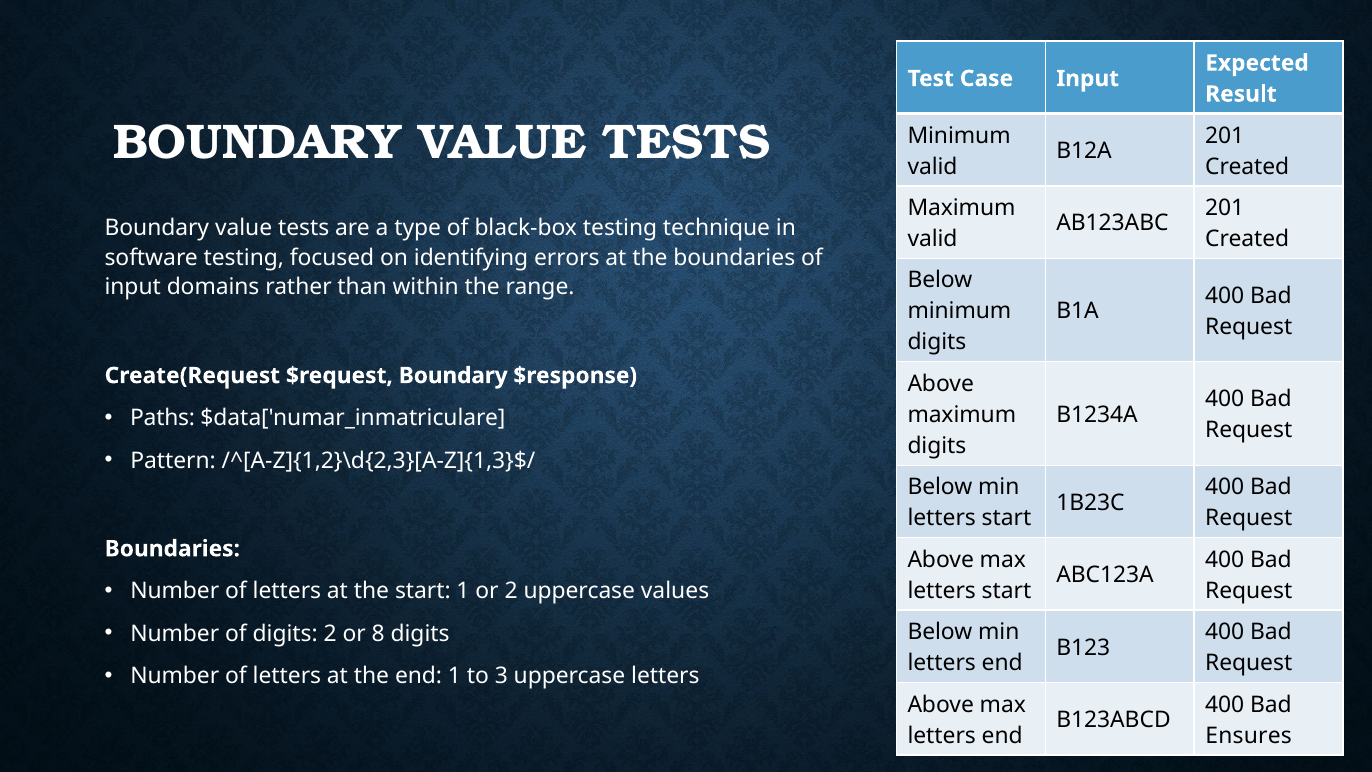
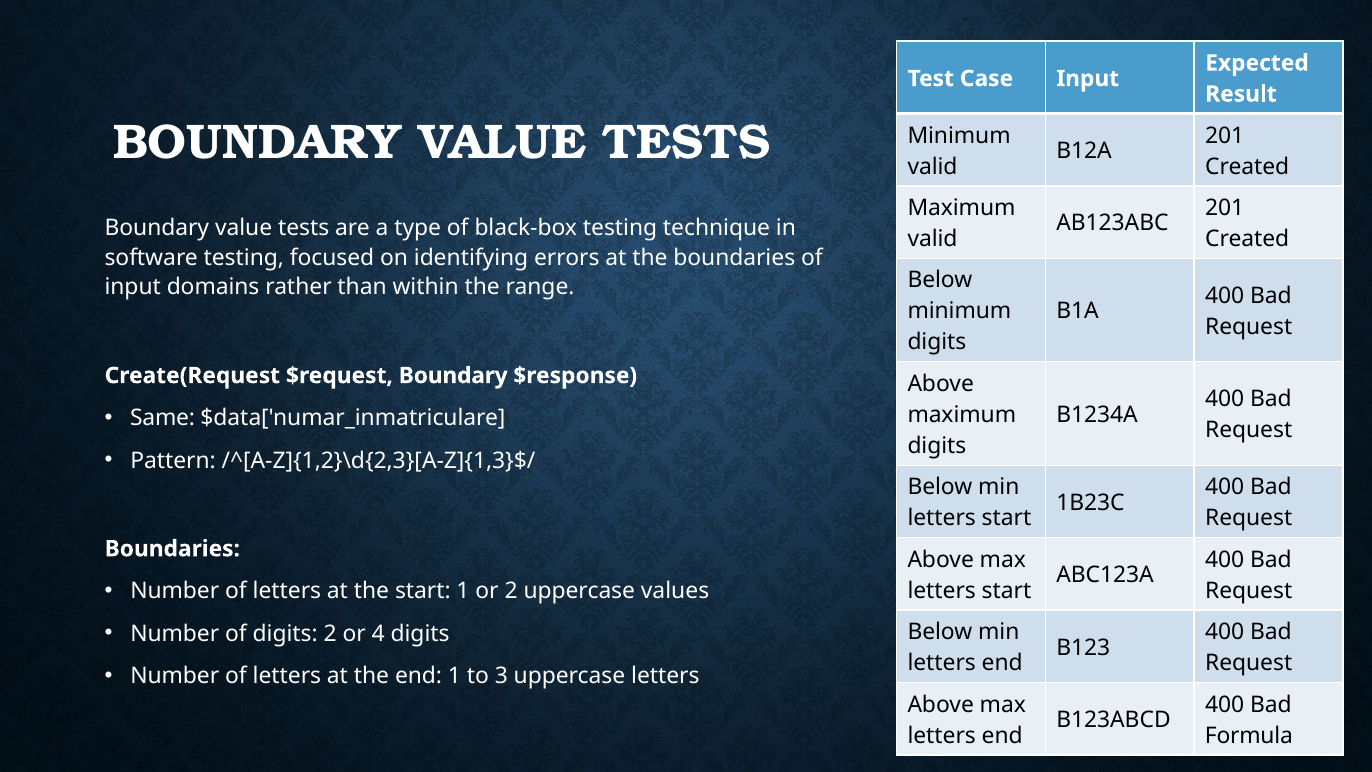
Paths: Paths -> Same
8: 8 -> 4
Ensures: Ensures -> Formula
